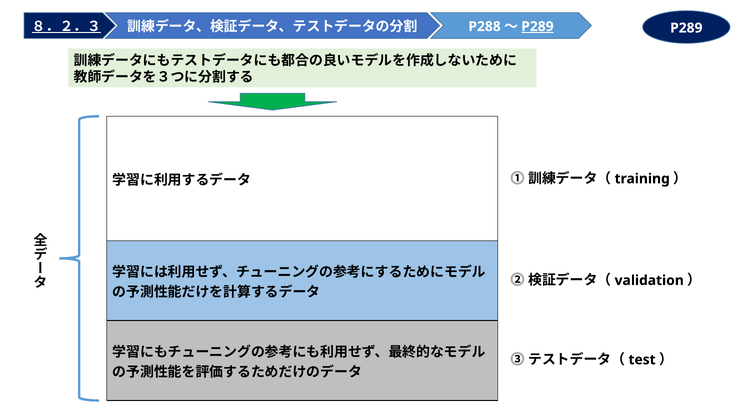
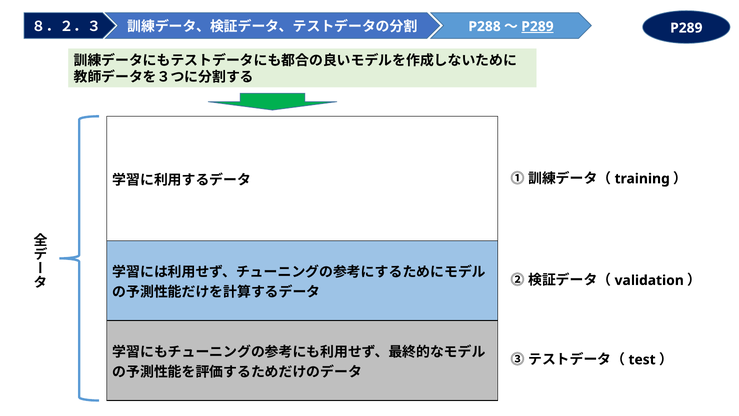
８．２．３ underline: present -> none
